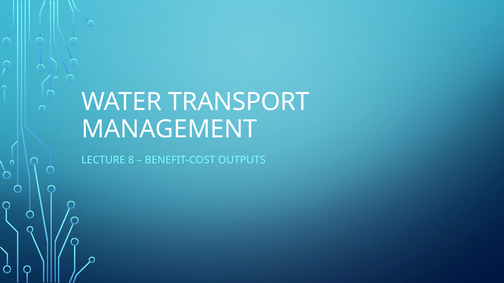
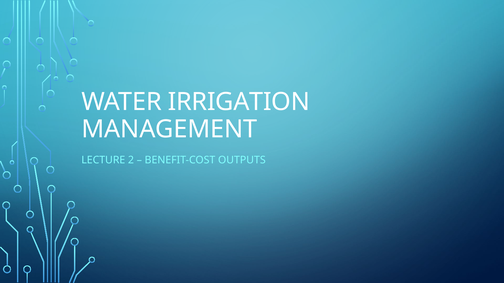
TRANSPORT: TRANSPORT -> IRRIGATION
8: 8 -> 2
